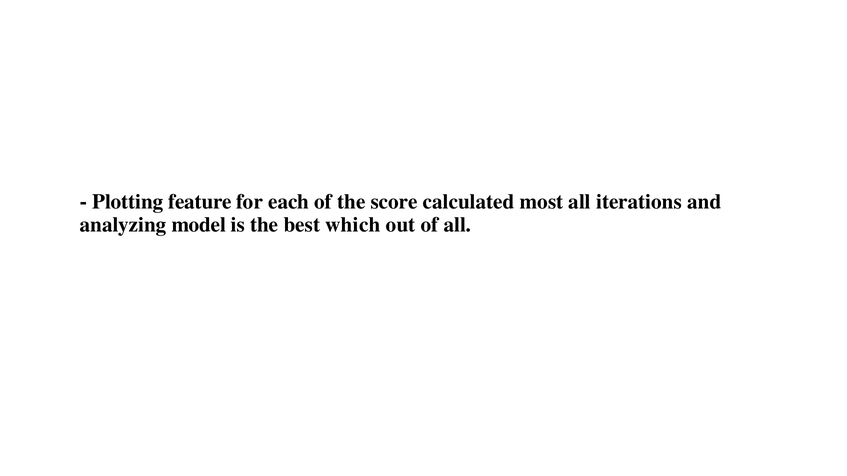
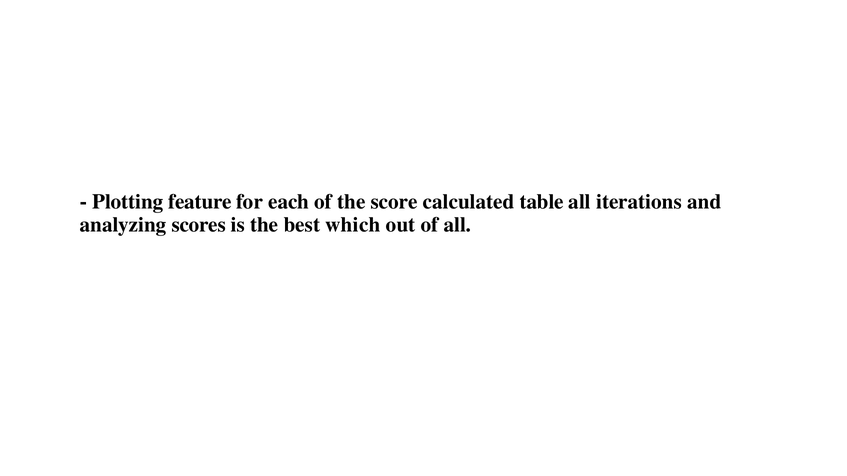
most: most -> table
model: model -> scores
